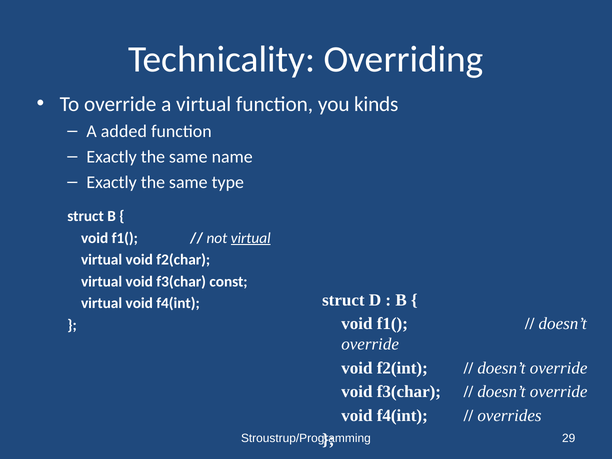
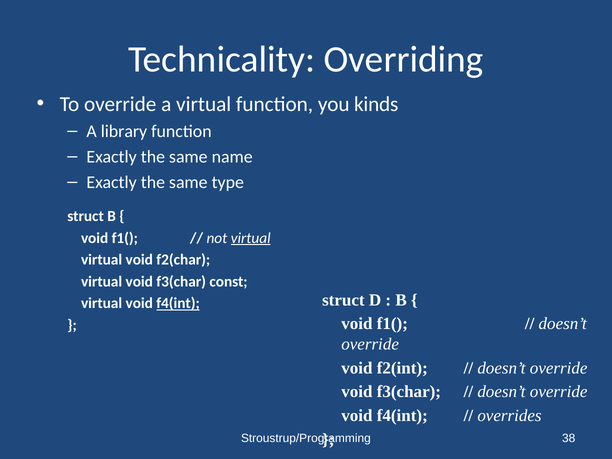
added: added -> library
f4(int at (178, 303) underline: none -> present
29: 29 -> 38
